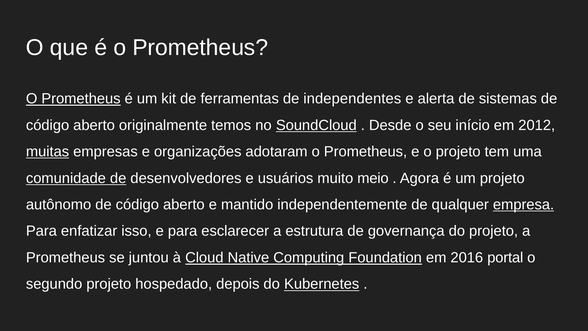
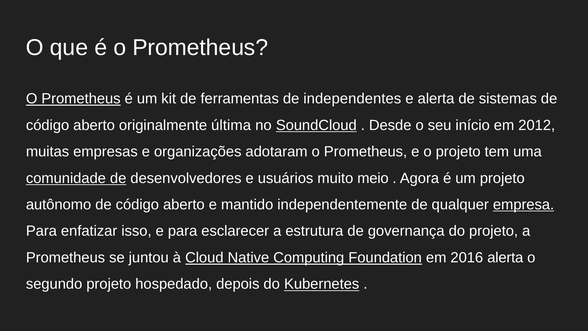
temos: temos -> última
muitas underline: present -> none
2016 portal: portal -> alerta
